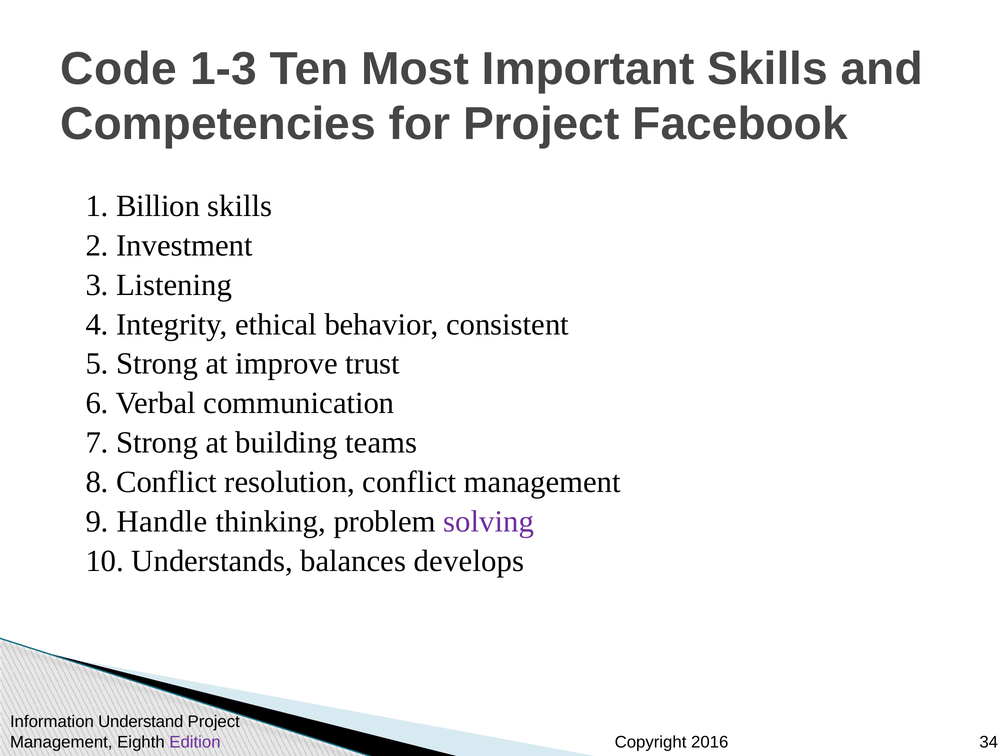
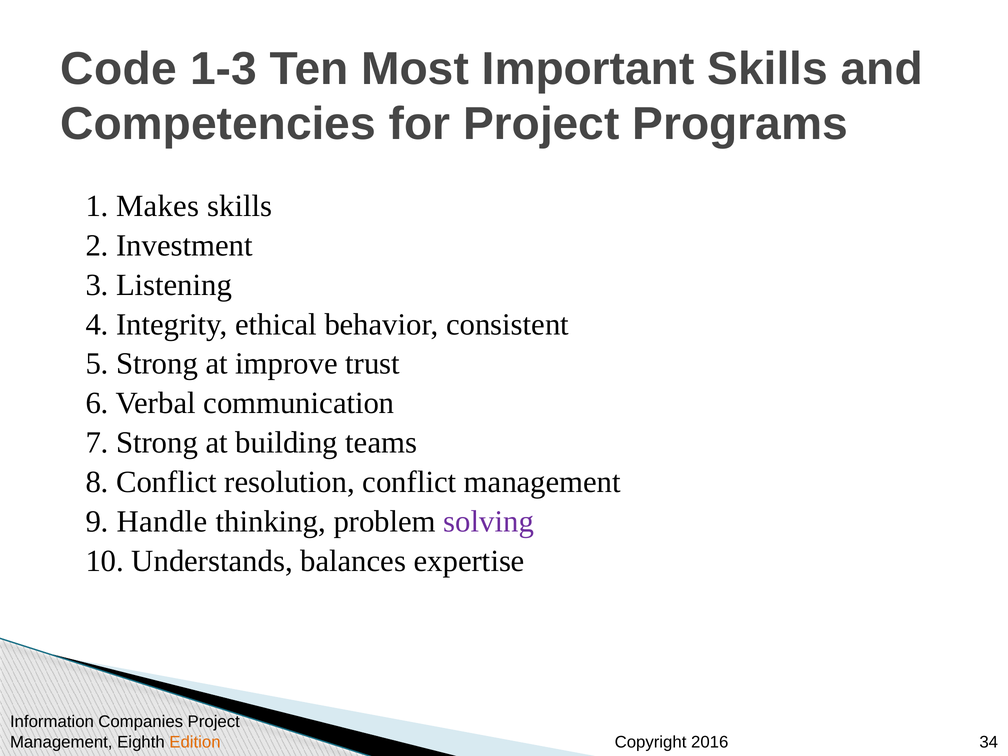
Facebook: Facebook -> Programs
Billion: Billion -> Makes
develops: develops -> expertise
Understand: Understand -> Companies
Edition colour: purple -> orange
